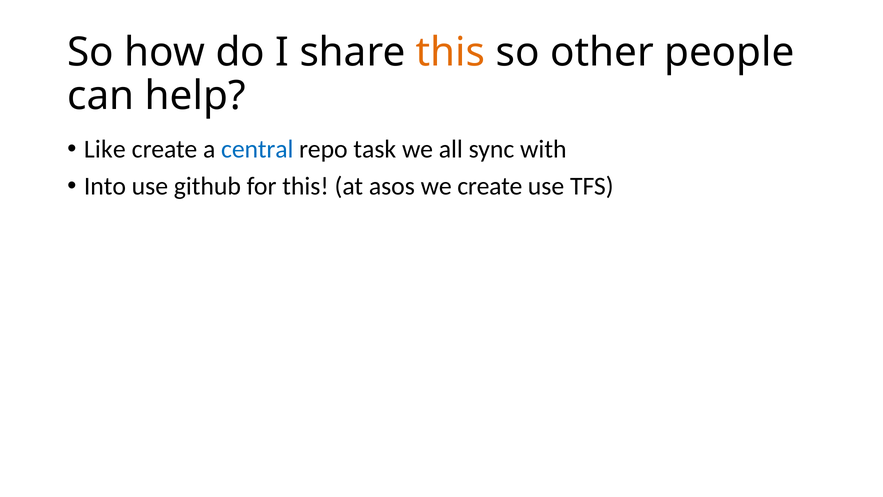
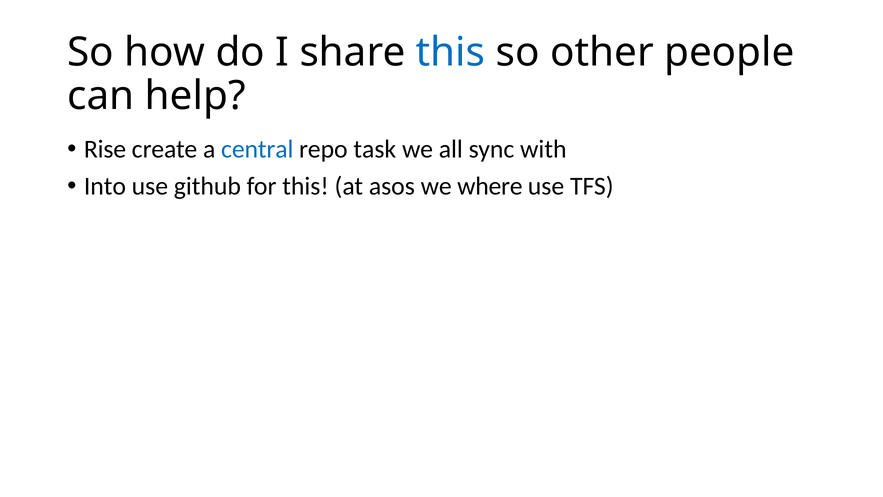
this at (451, 52) colour: orange -> blue
Like: Like -> Rise
we create: create -> where
